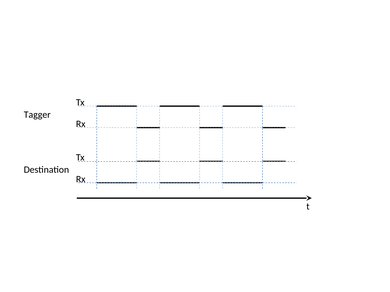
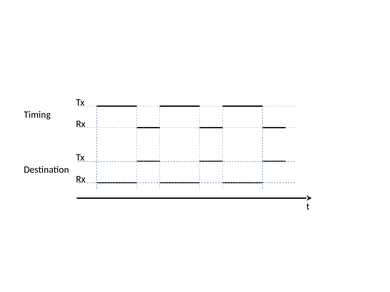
Tagger: Tagger -> Timing
